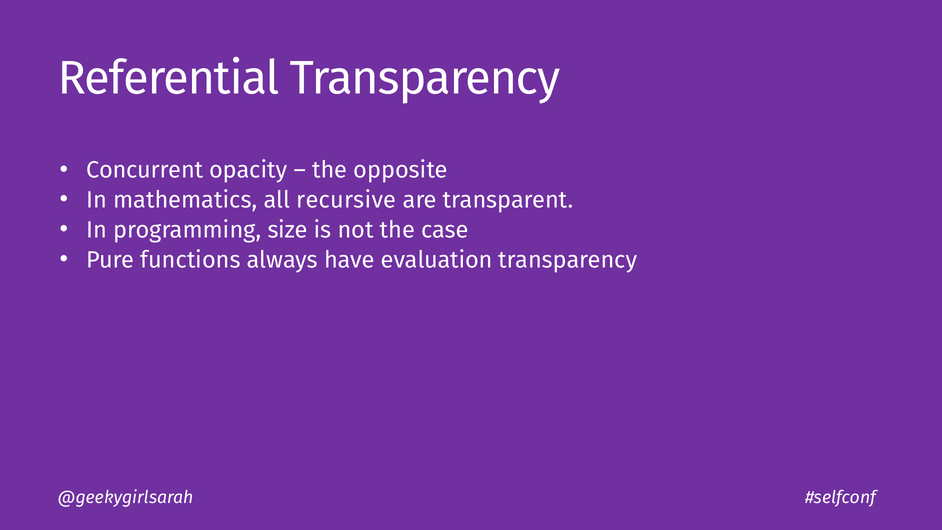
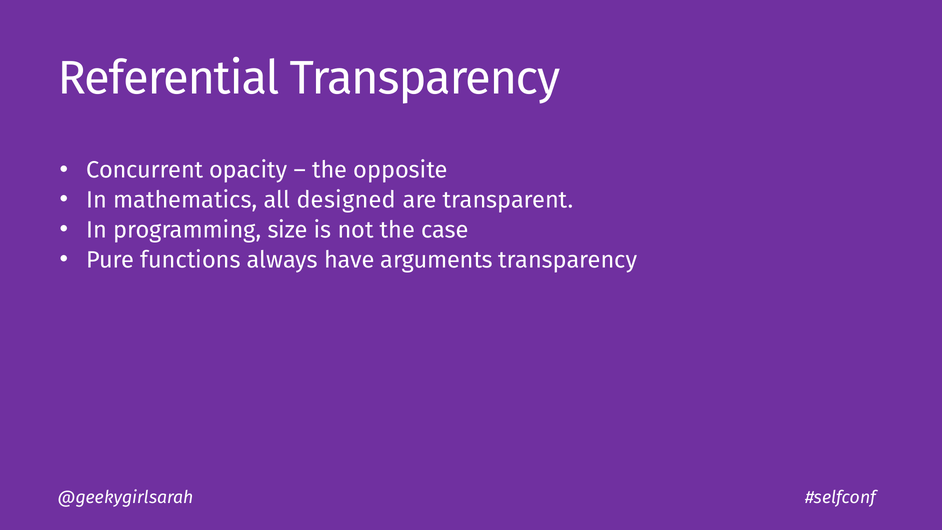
recursive: recursive -> designed
evaluation: evaluation -> arguments
